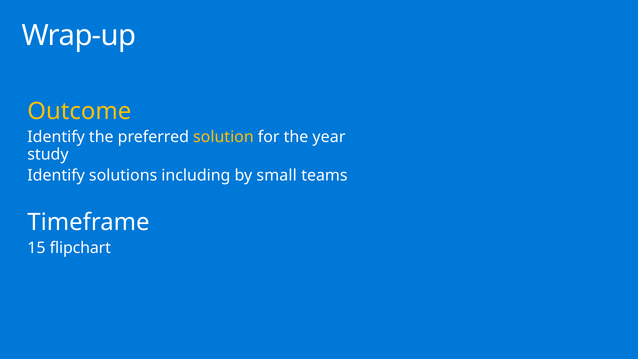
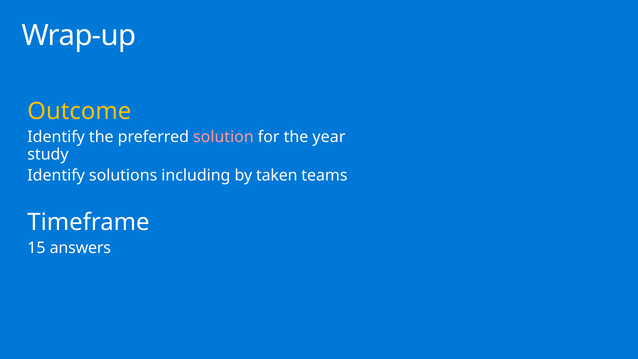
solution colour: yellow -> pink
small: small -> taken
flipchart: flipchart -> answers
